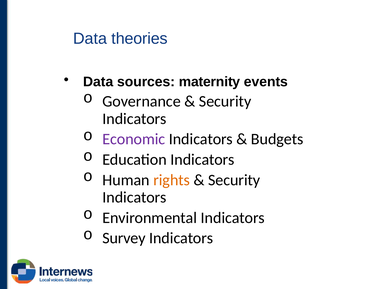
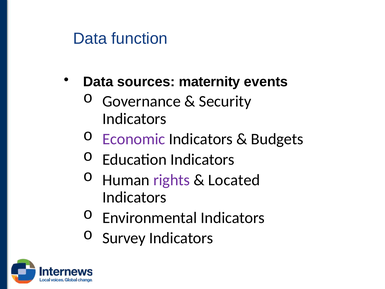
theories: theories -> function
rights colour: orange -> purple
Security at (234, 180): Security -> Located
